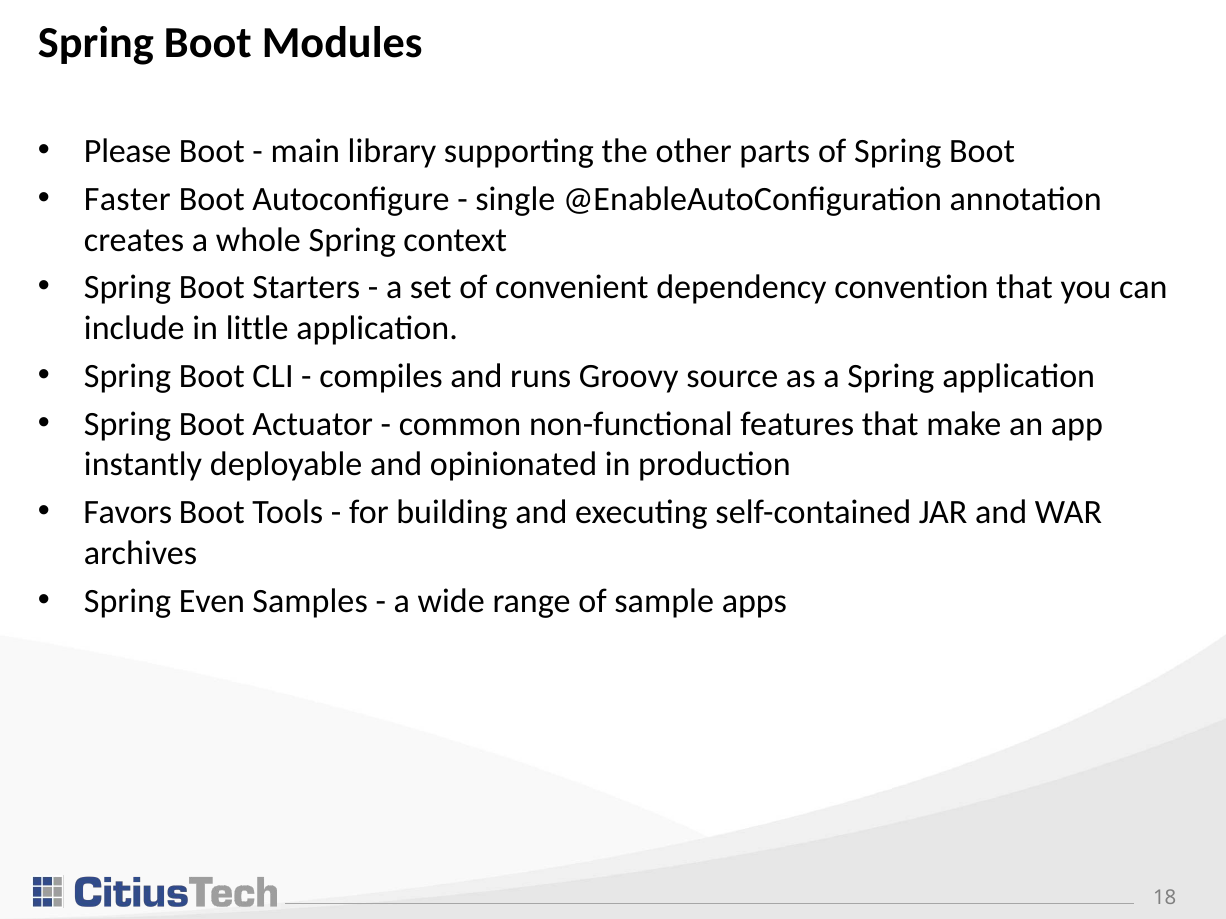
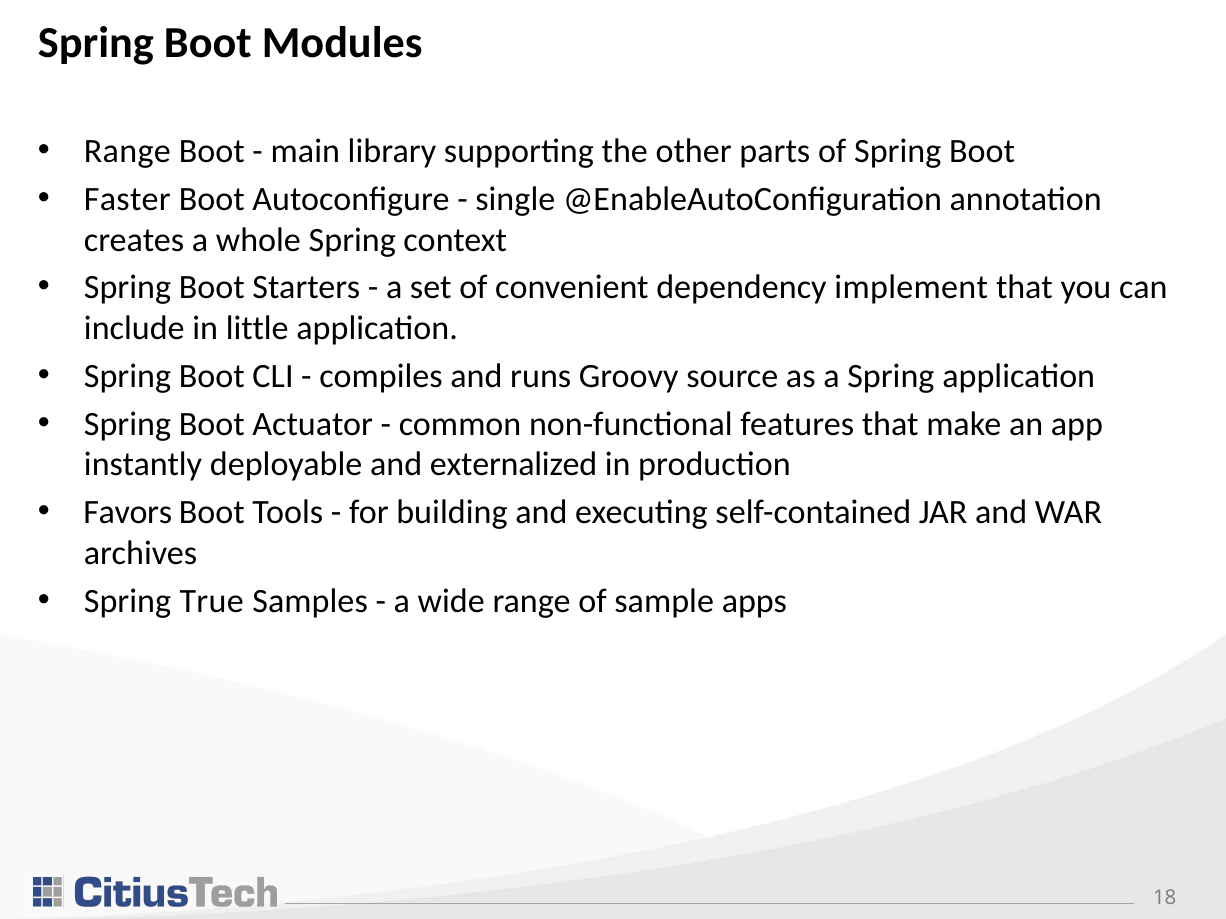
Please at (128, 152): Please -> Range
convention: convention -> implement
opinionated: opinionated -> externalized
Even: Even -> True
